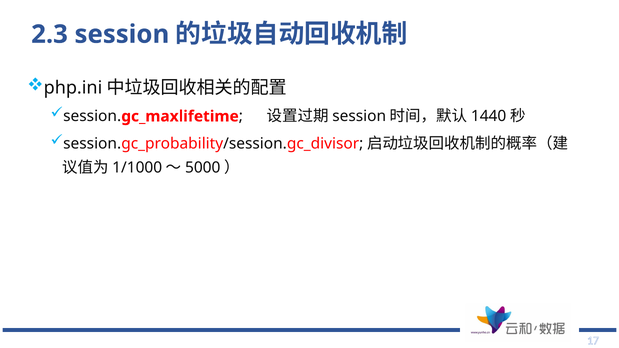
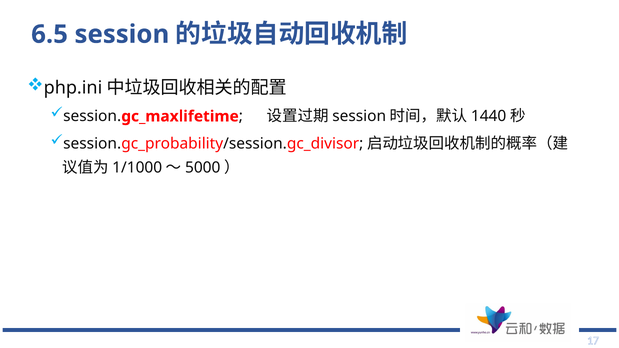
2.3: 2.3 -> 6.5
